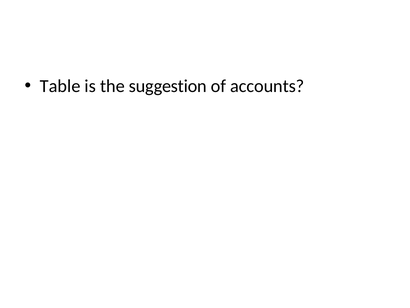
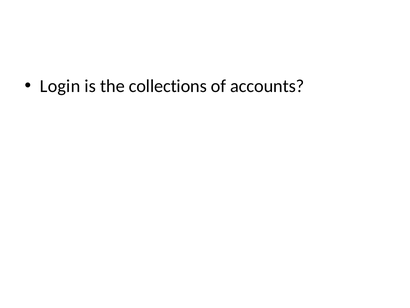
Table: Table -> Login
suggestion: suggestion -> collections
